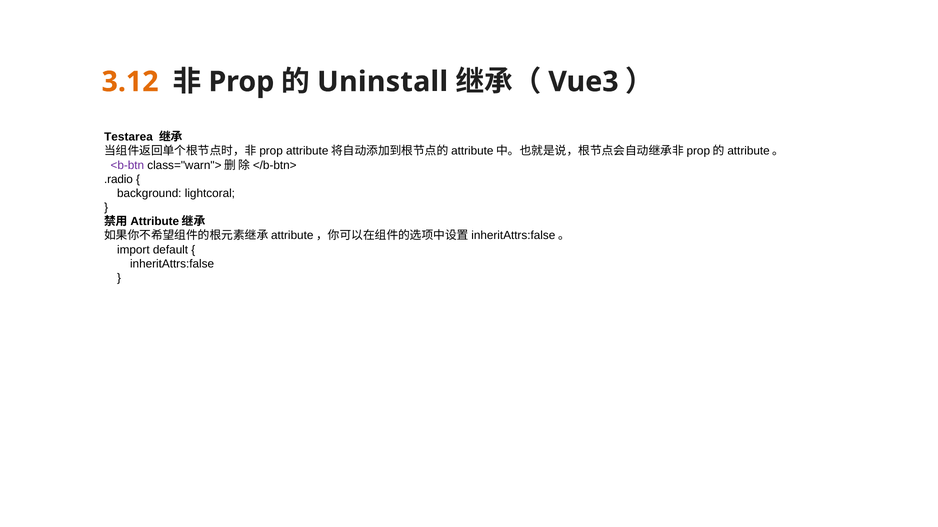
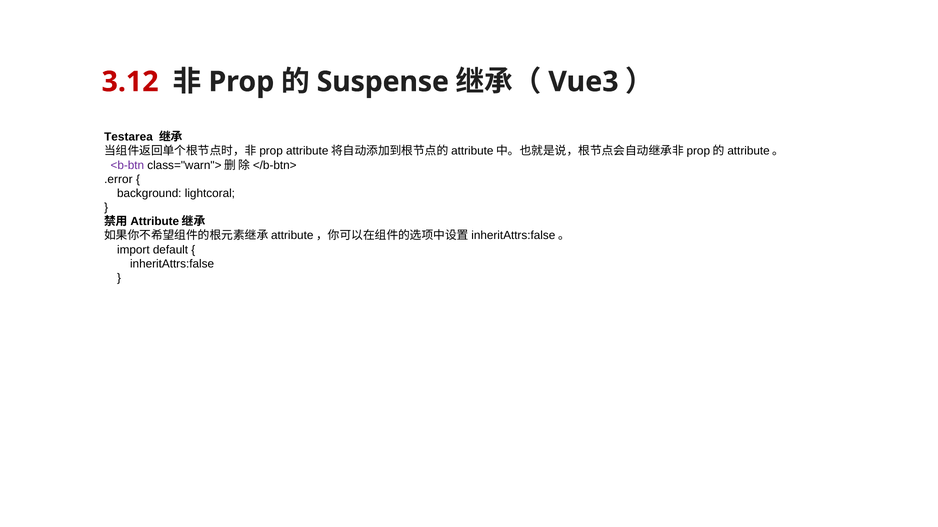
3.12 colour: orange -> red
Uninstall: Uninstall -> Suspense
.radio: .radio -> .error
